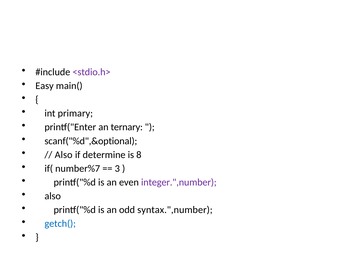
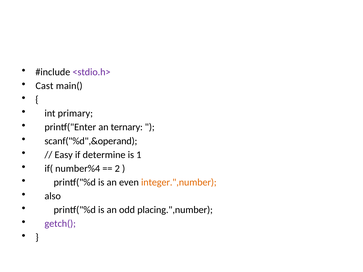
Easy: Easy -> Cast
scanf("%d",&optional: scanf("%d",&optional -> scanf("%d",&operand
Also at (64, 155): Also -> Easy
8: 8 -> 1
number%7: number%7 -> number%4
3: 3 -> 2
integer.",number colour: purple -> orange
syntax.",number: syntax.",number -> placing.",number
getch( colour: blue -> purple
